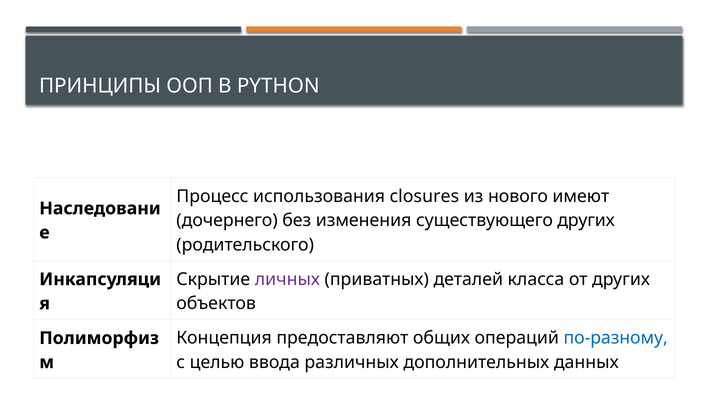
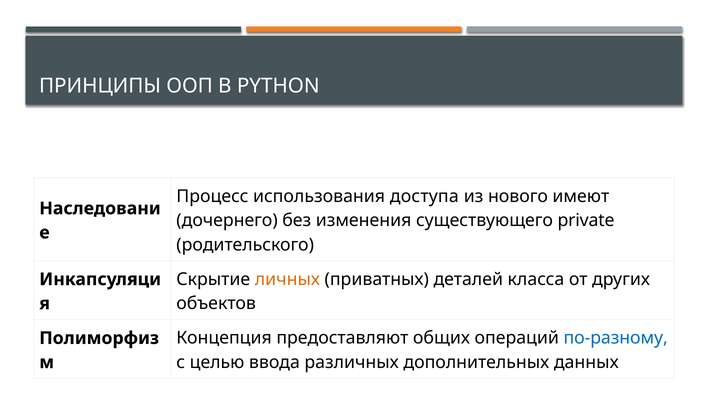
closures: closures -> доступа
существующего других: других -> private
личных colour: purple -> orange
